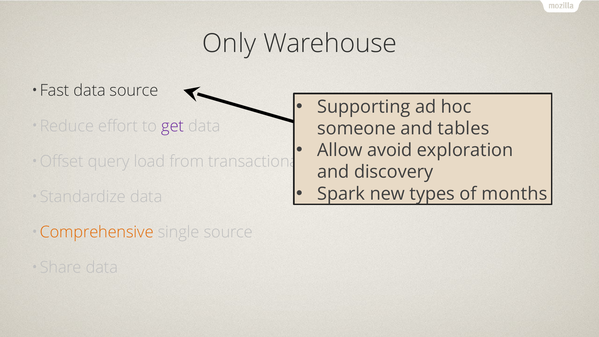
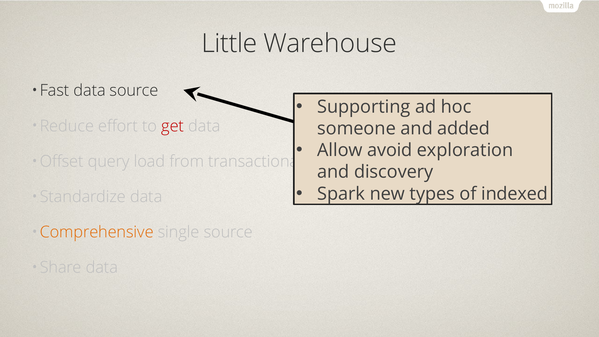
Only: Only -> Little
get colour: purple -> red
tables: tables -> added
months: months -> indexed
